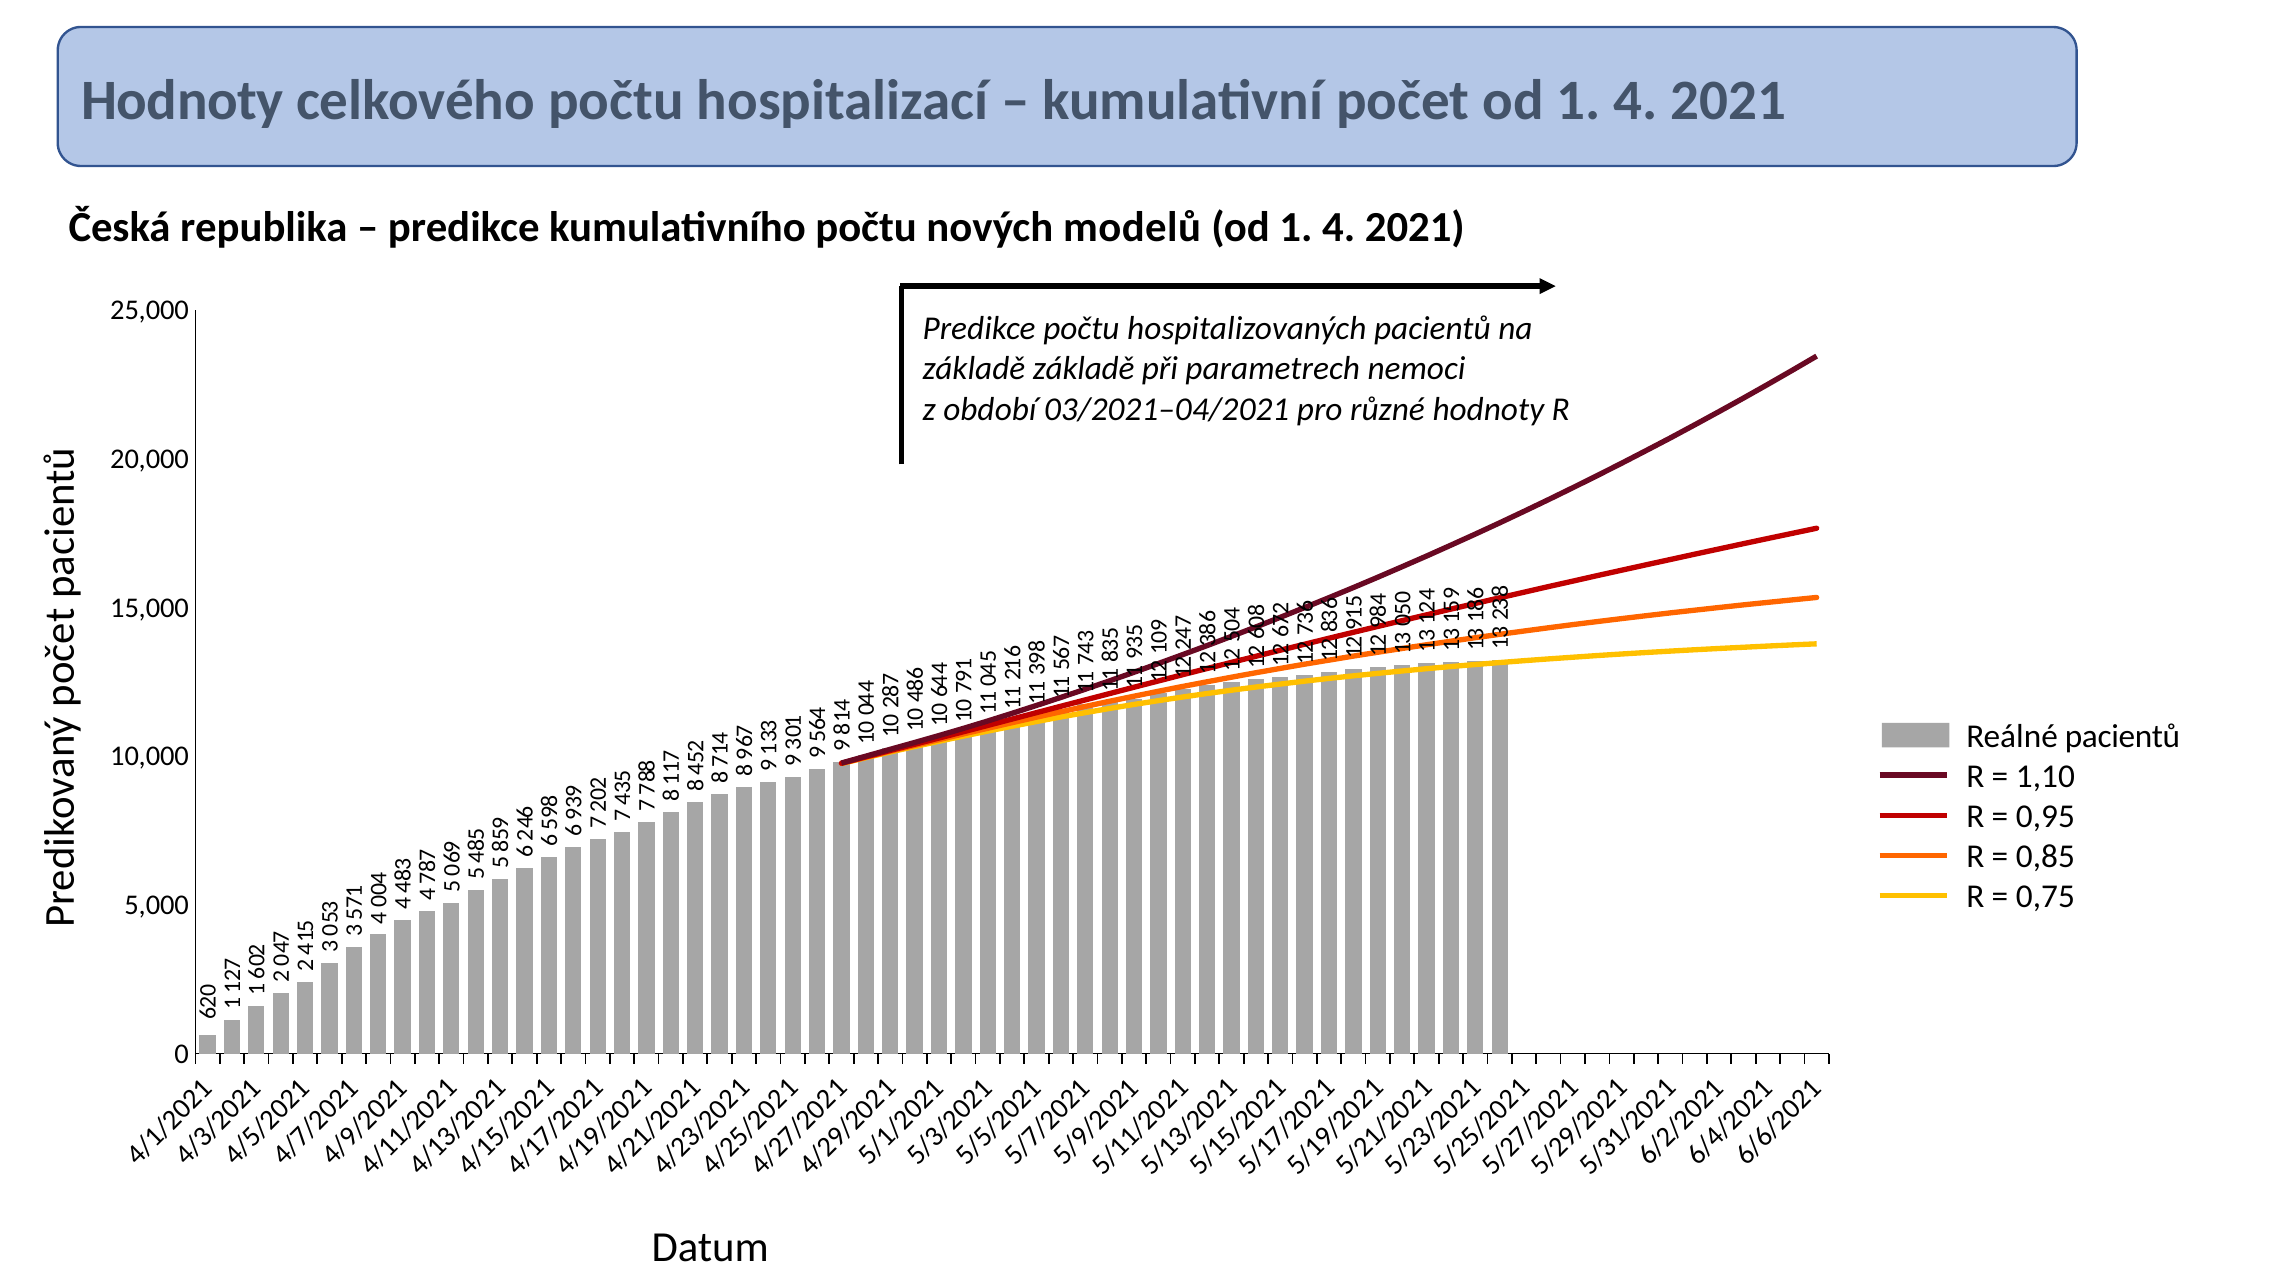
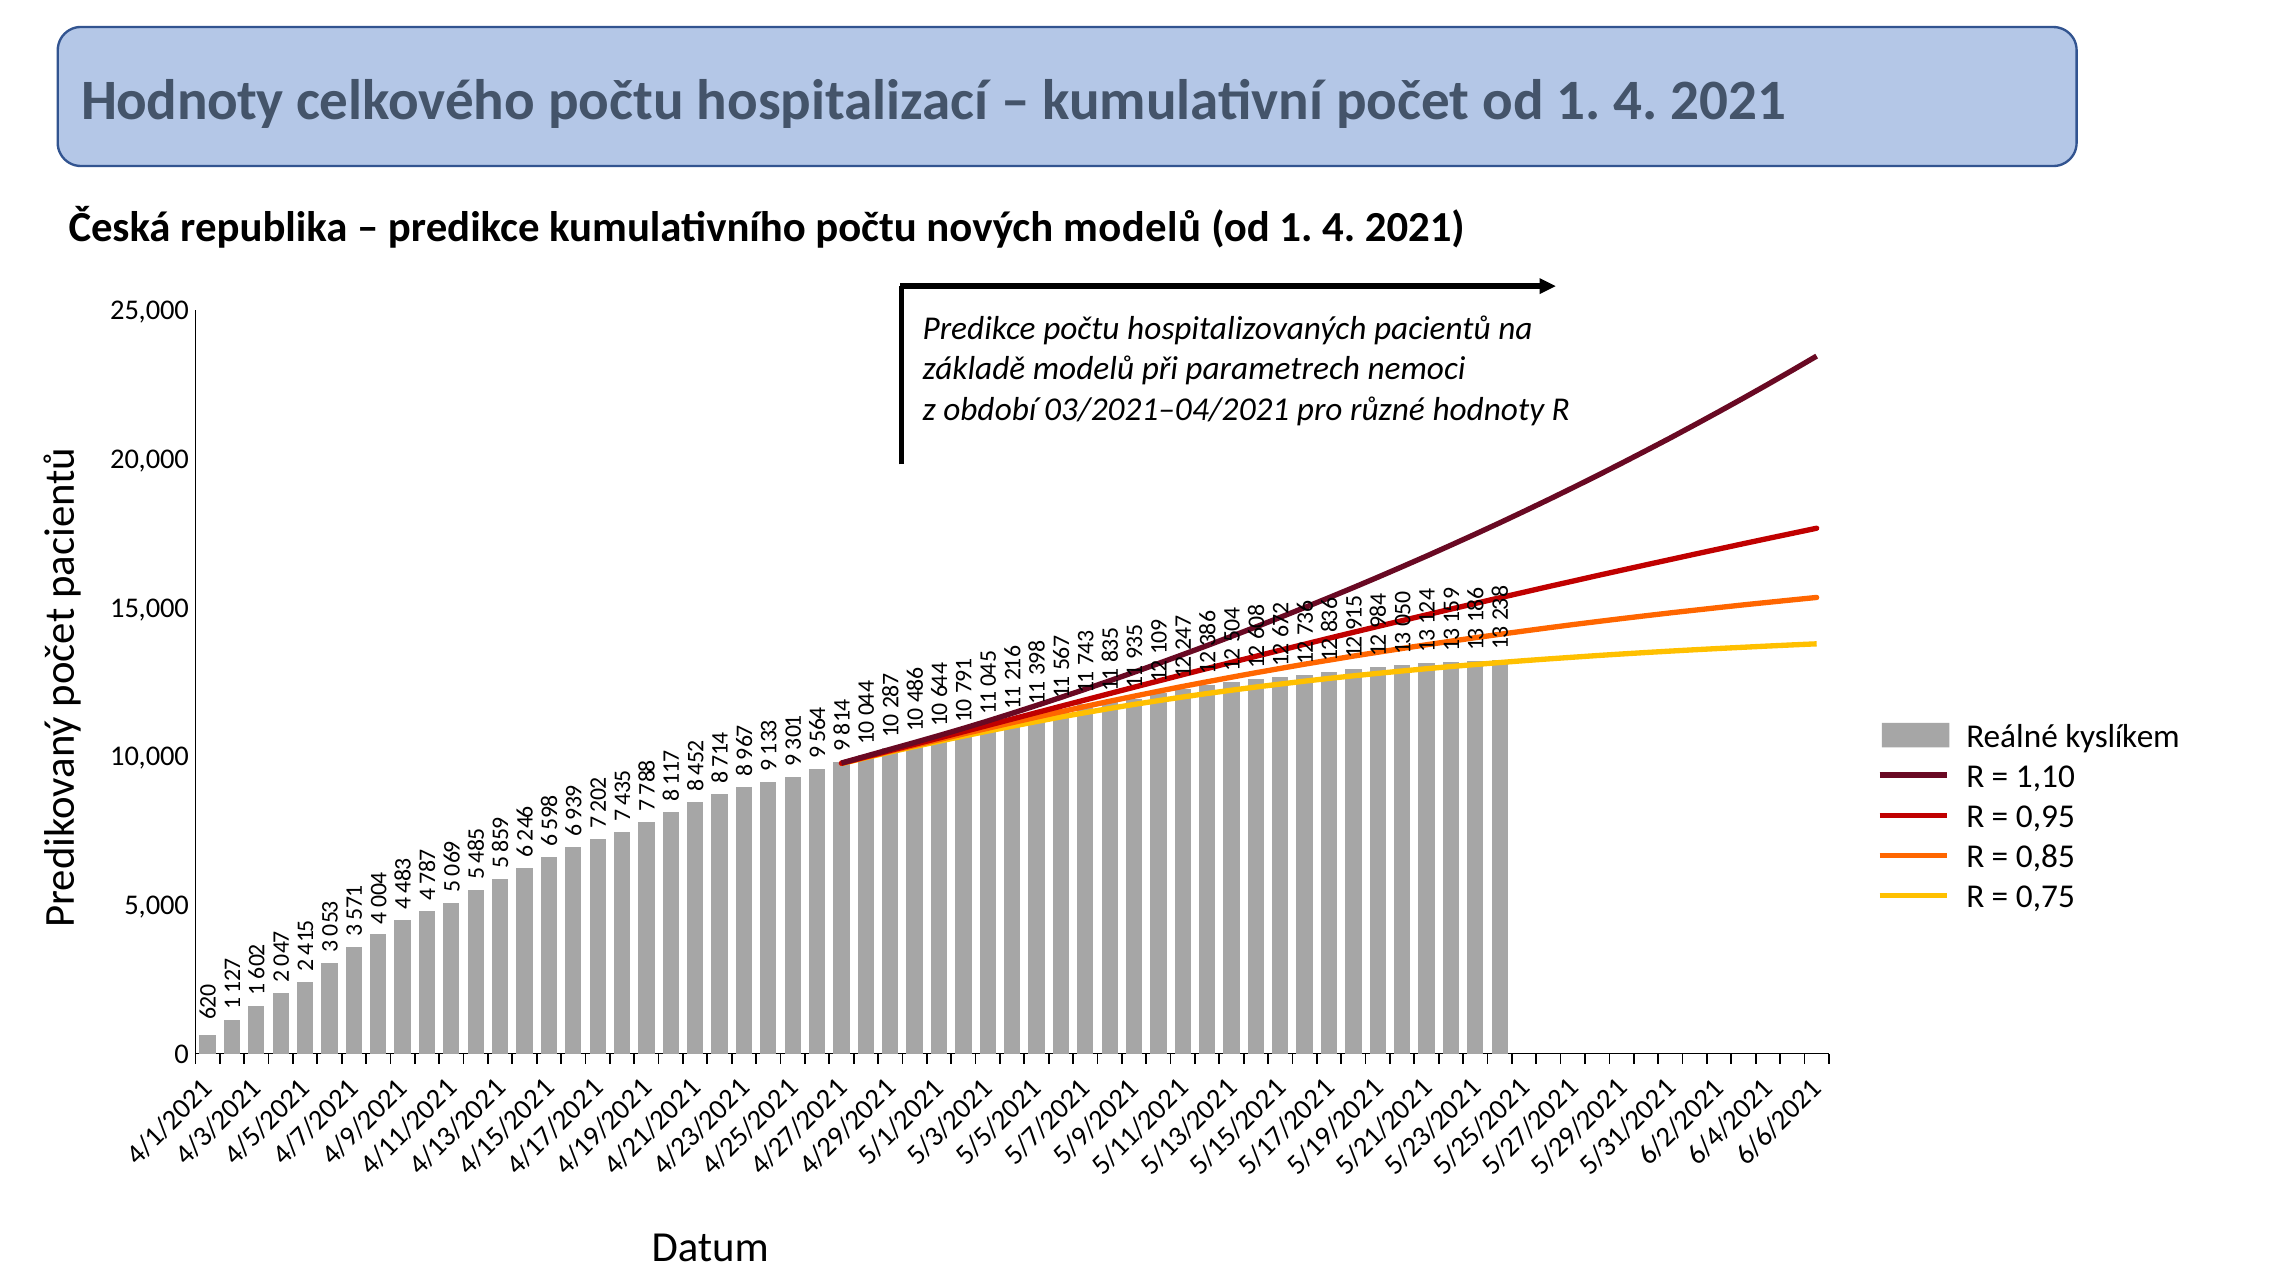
základě základě: základě -> modelů
Reálné pacientů: pacientů -> kyslíkem
